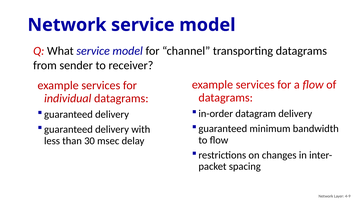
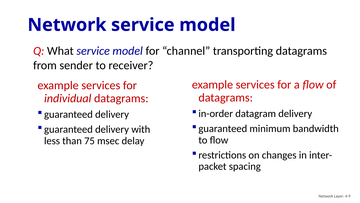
30: 30 -> 75
